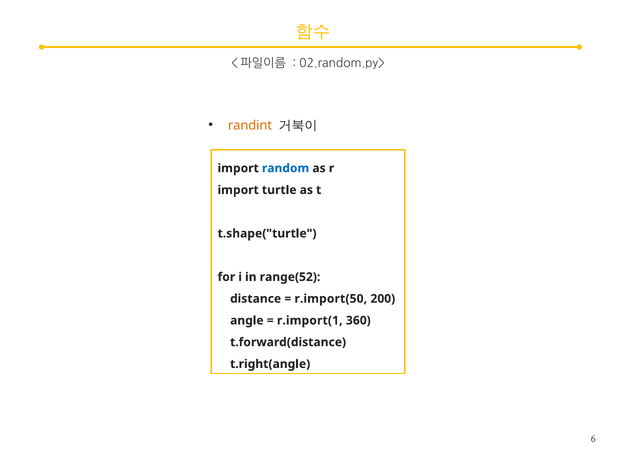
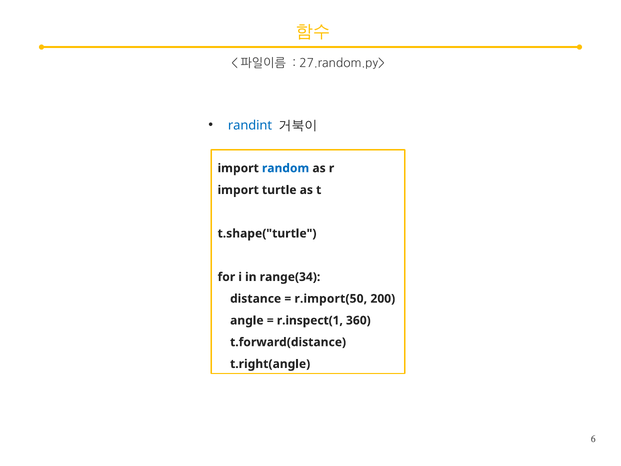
02.random.py>: 02.random.py> -> 27.random.py>
randint colour: orange -> blue
range(52: range(52 -> range(34
r.import(1: r.import(1 -> r.inspect(1
